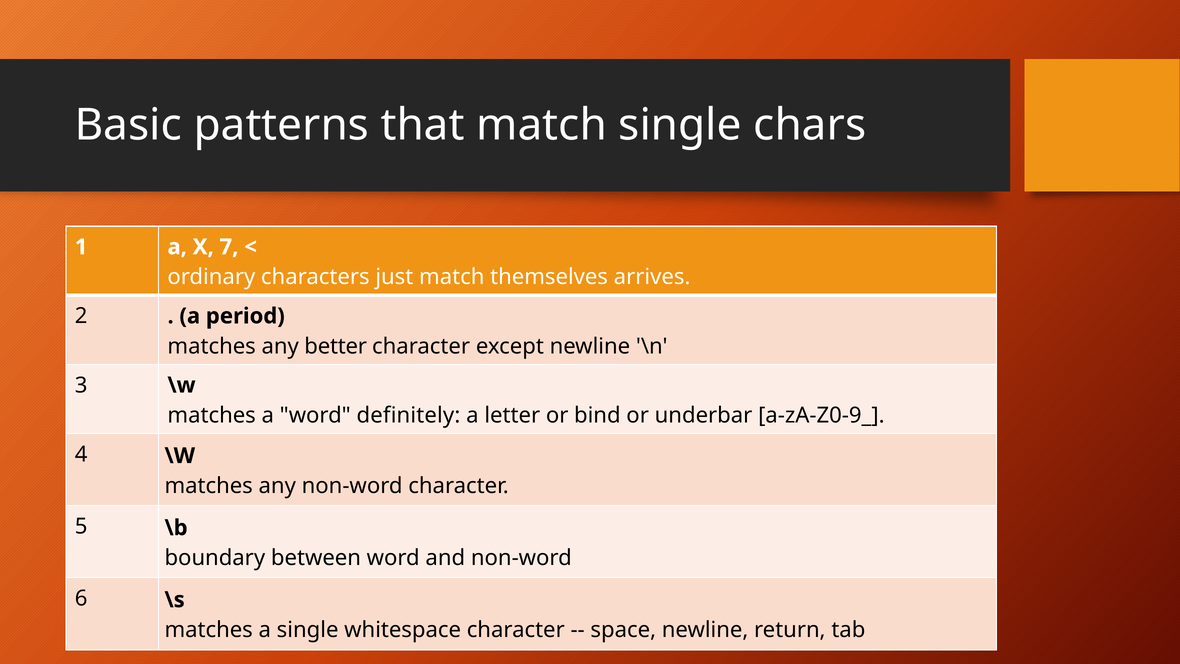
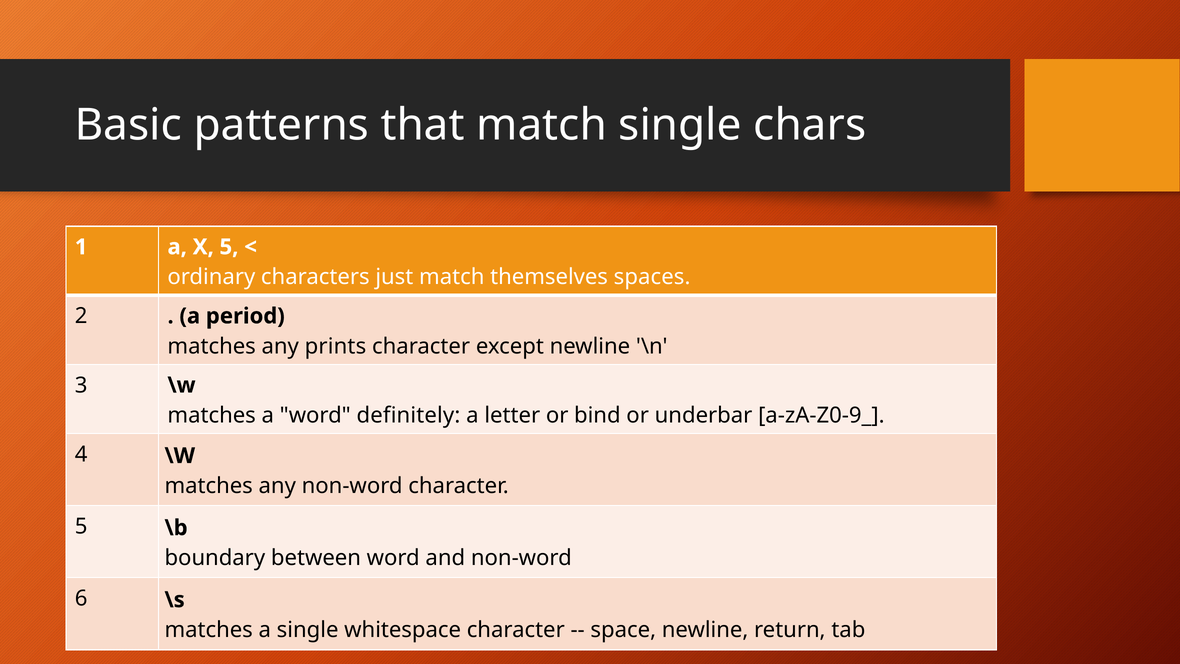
X 7: 7 -> 5
arrives: arrives -> spaces
better: better -> prints
